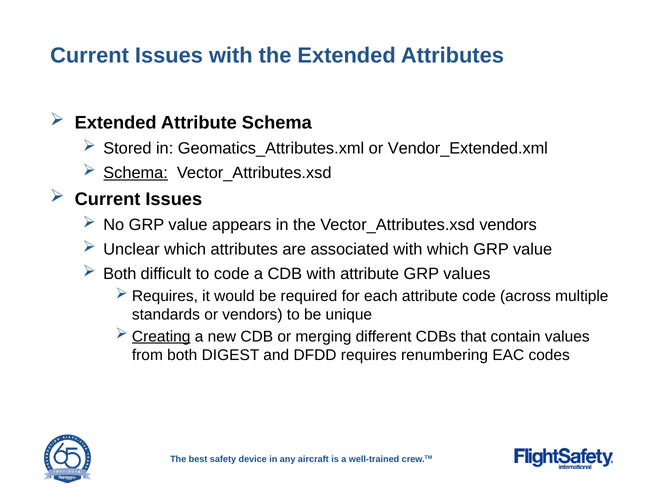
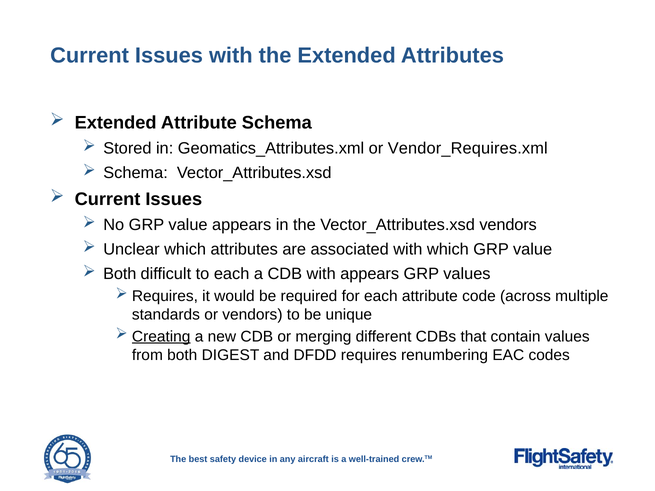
Vendor_Extended.xml: Vendor_Extended.xml -> Vendor_Requires.xml
Schema at (136, 173) underline: present -> none
to code: code -> each
with attribute: attribute -> appears
